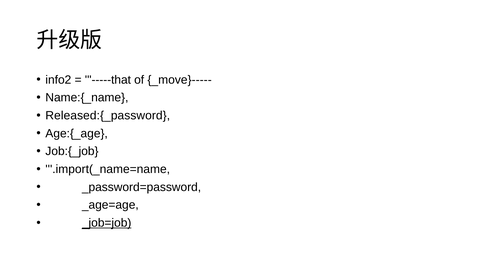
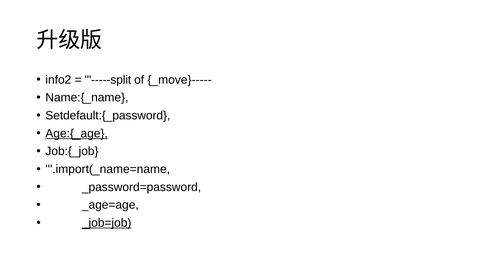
-----that: -----that -> -----split
Released:{_password: Released:{_password -> Setdefault:{_password
Age:{_age underline: none -> present
